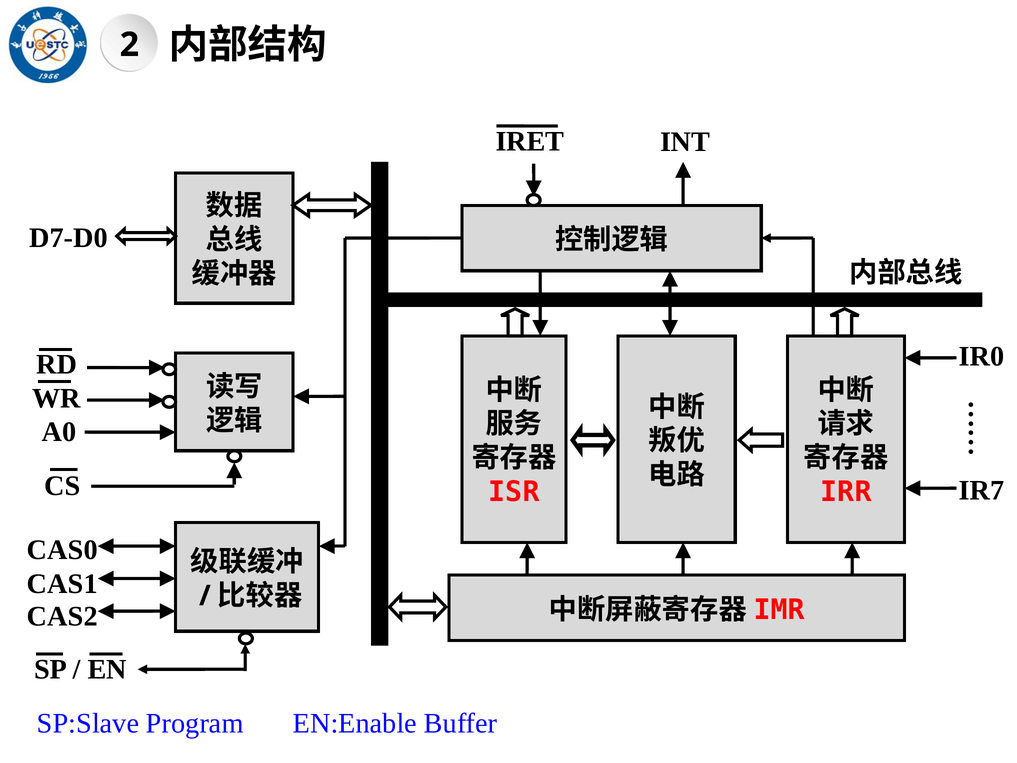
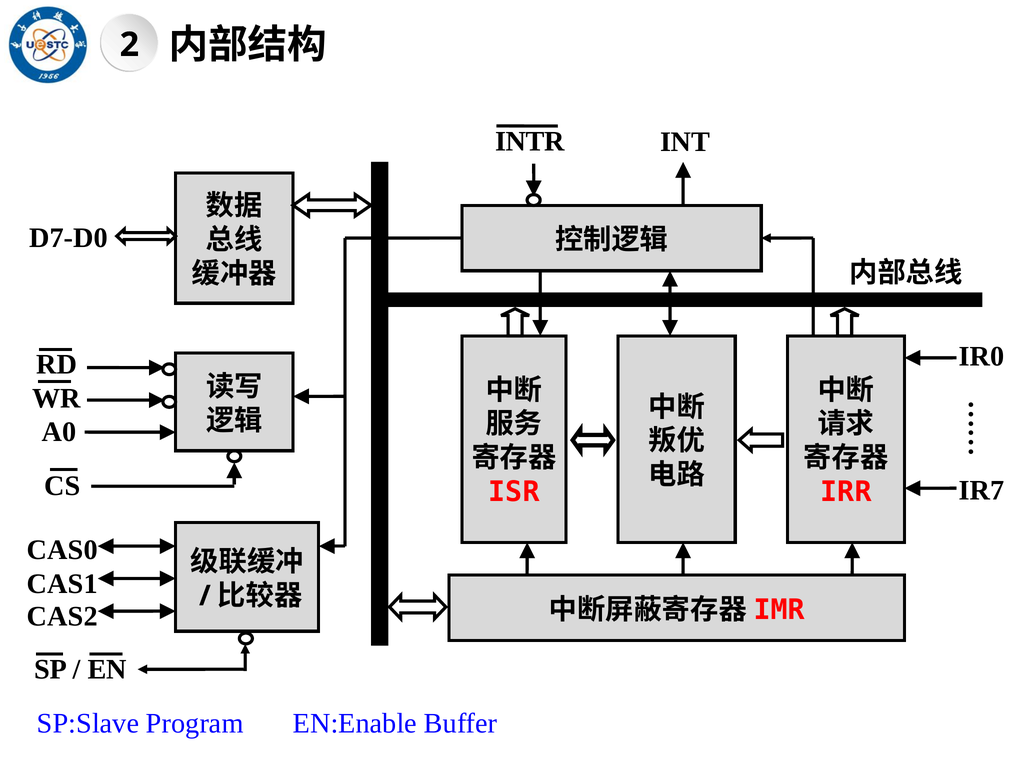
IRET: IRET -> INTR
